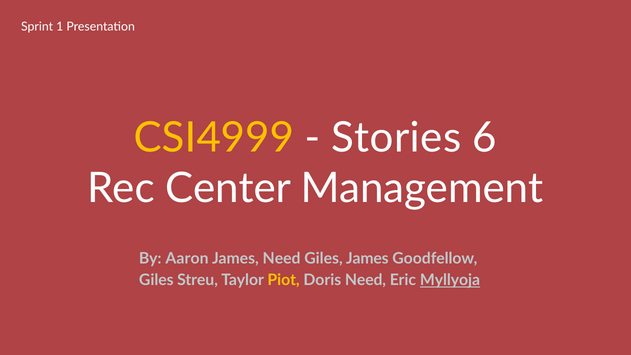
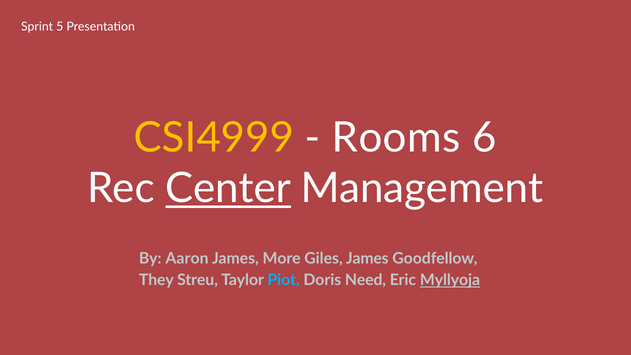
1: 1 -> 5
Stories: Stories -> Rooms
Center underline: none -> present
James Need: Need -> More
Giles at (156, 280): Giles -> They
Piot colour: yellow -> light blue
